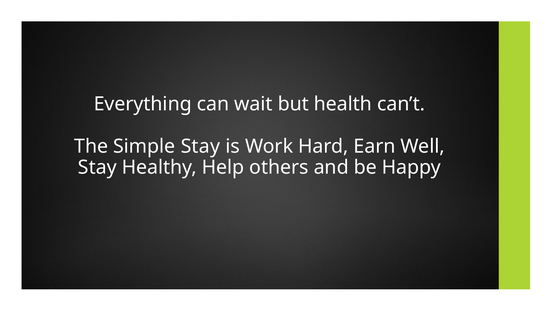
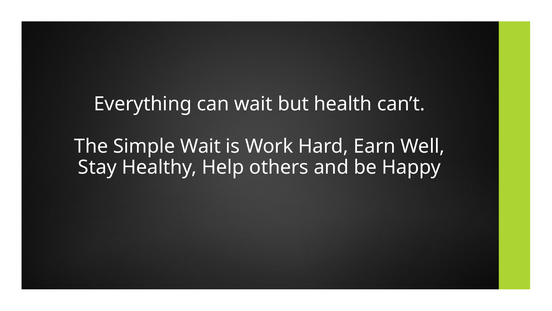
Simple Stay: Stay -> Wait
